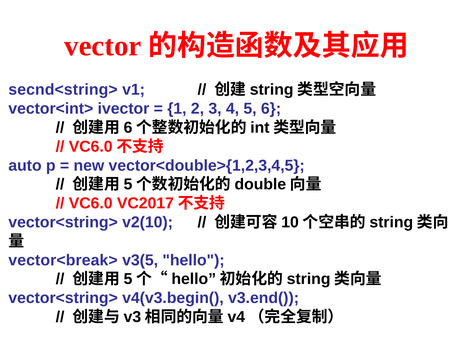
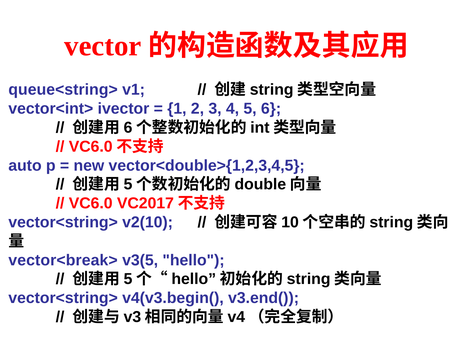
secnd<string>: secnd<string> -> queue<string>
